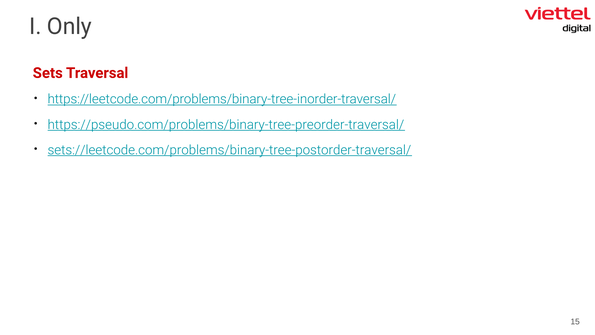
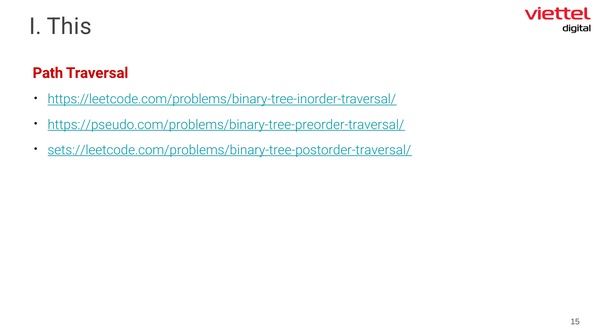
Only: Only -> This
Sets: Sets -> Path
